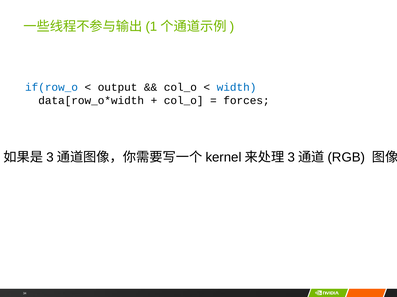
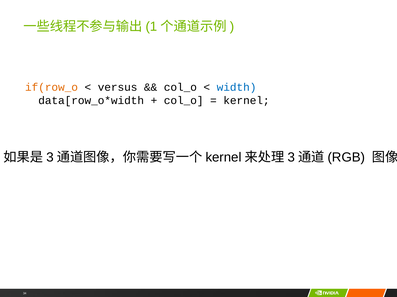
if(row_o colour: blue -> orange
output: output -> versus
forces: forces -> kernel
